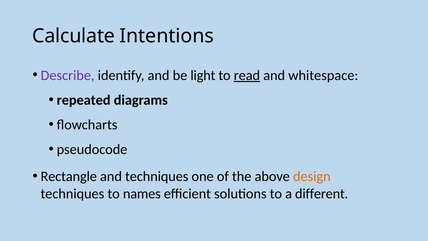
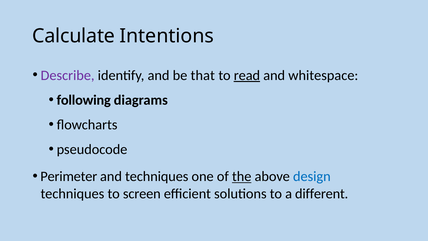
light: light -> that
repeated: repeated -> following
Rectangle: Rectangle -> Perimeter
the underline: none -> present
design colour: orange -> blue
names: names -> screen
